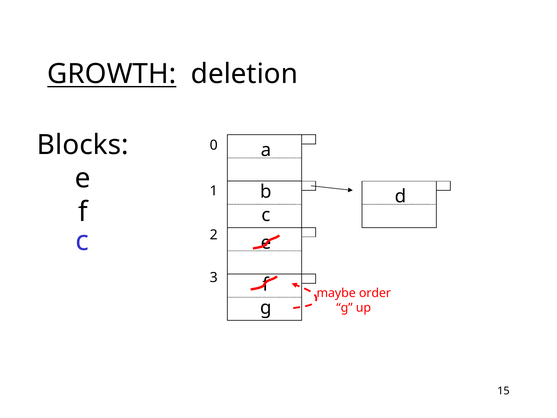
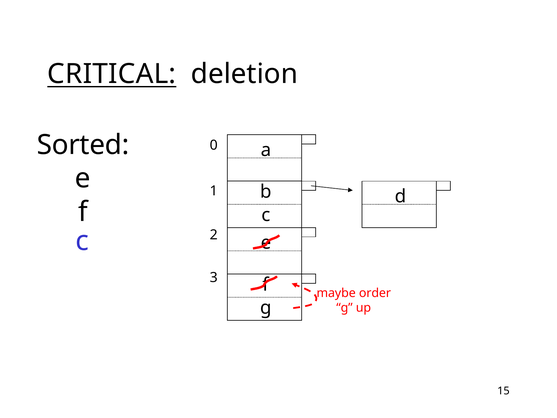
GROWTH: GROWTH -> CRITICAL
Blocks: Blocks -> Sorted
